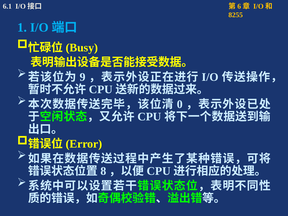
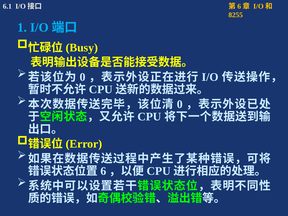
9 at (83, 77): 9 -> 0
8: 8 -> 6
